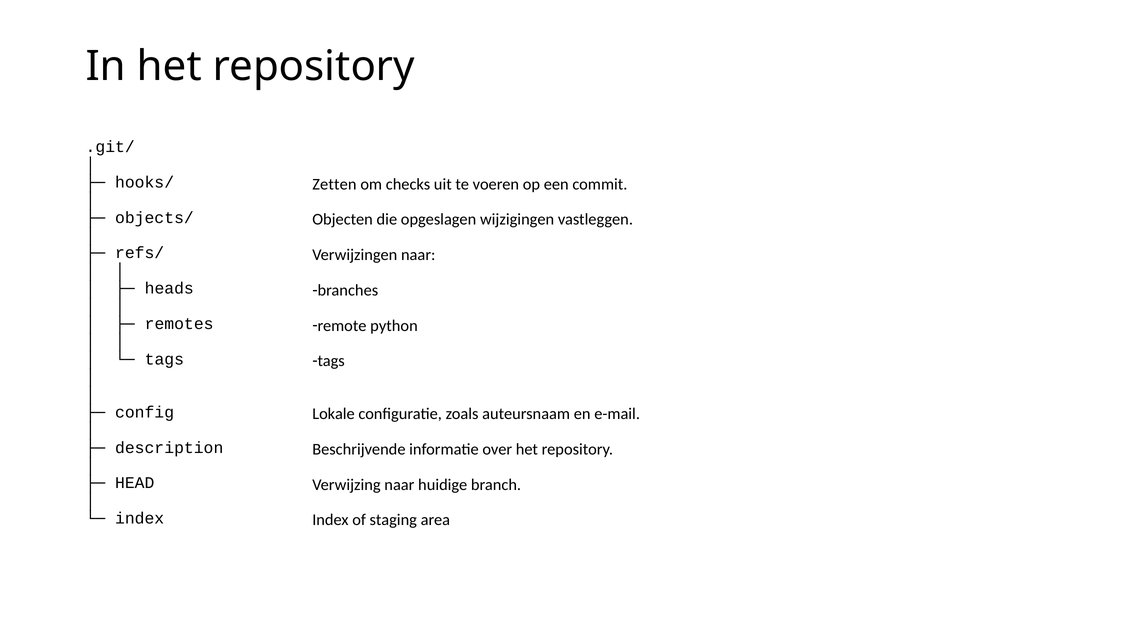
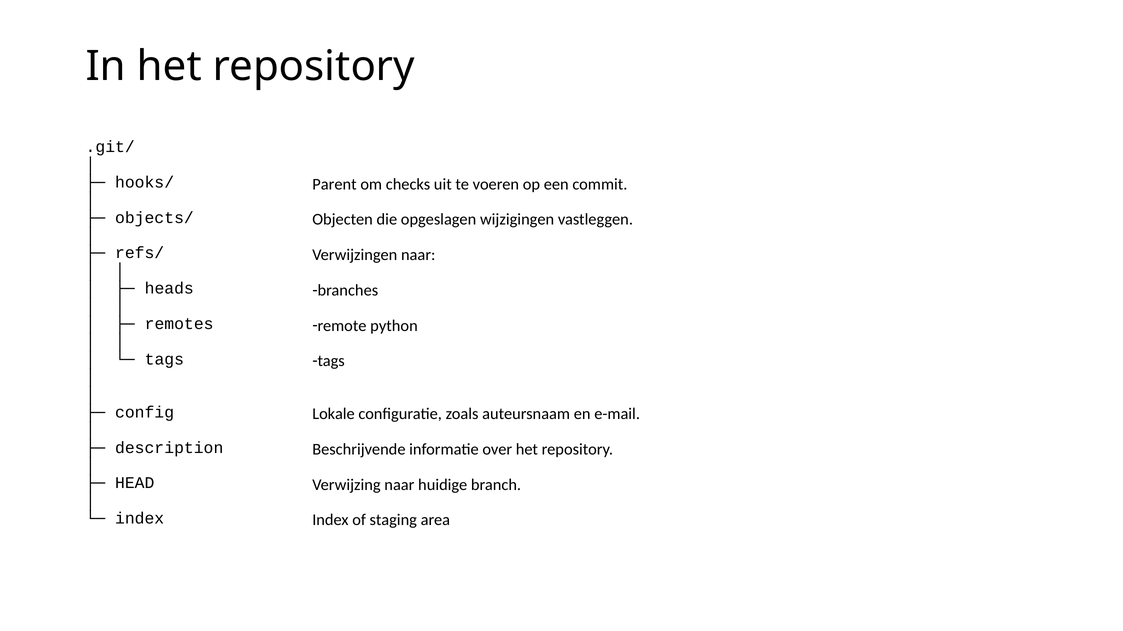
Zetten: Zetten -> Parent
